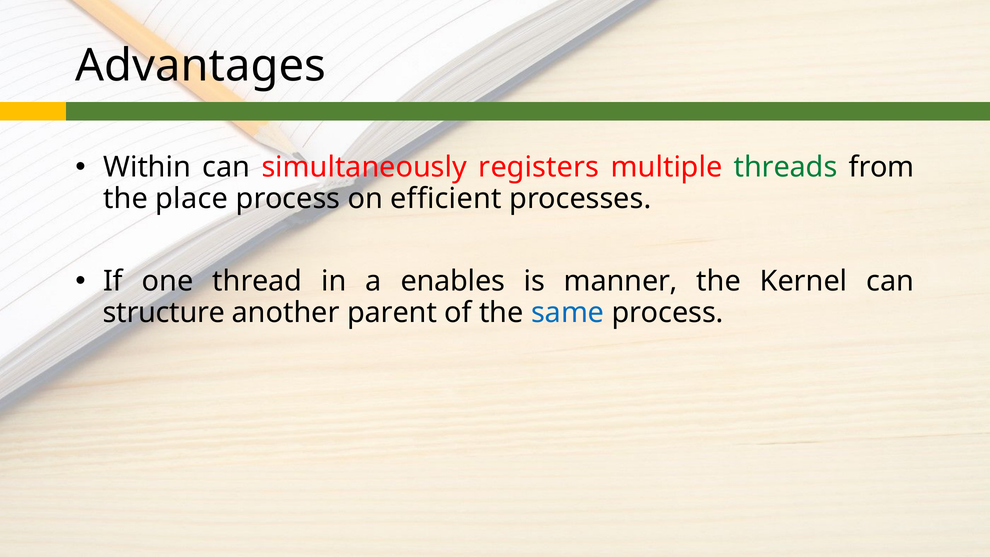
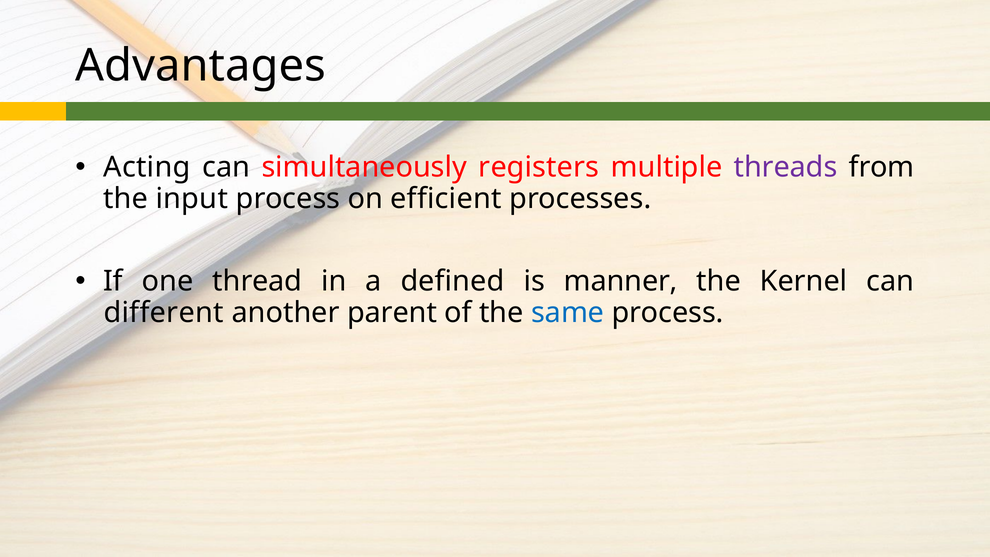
Within: Within -> Acting
threads colour: green -> purple
place: place -> input
enables: enables -> defined
structure: structure -> different
